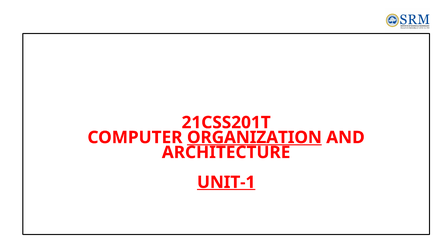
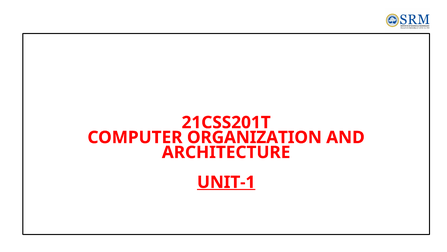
ORGANIZATION underline: present -> none
